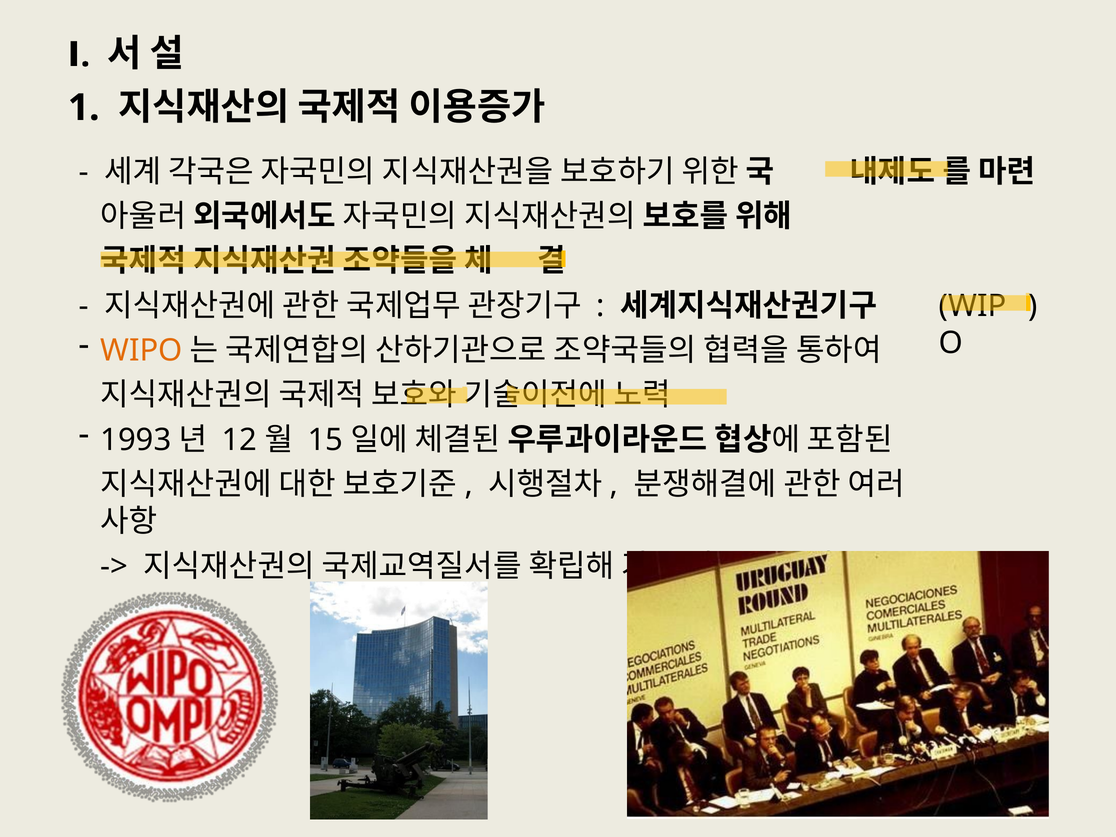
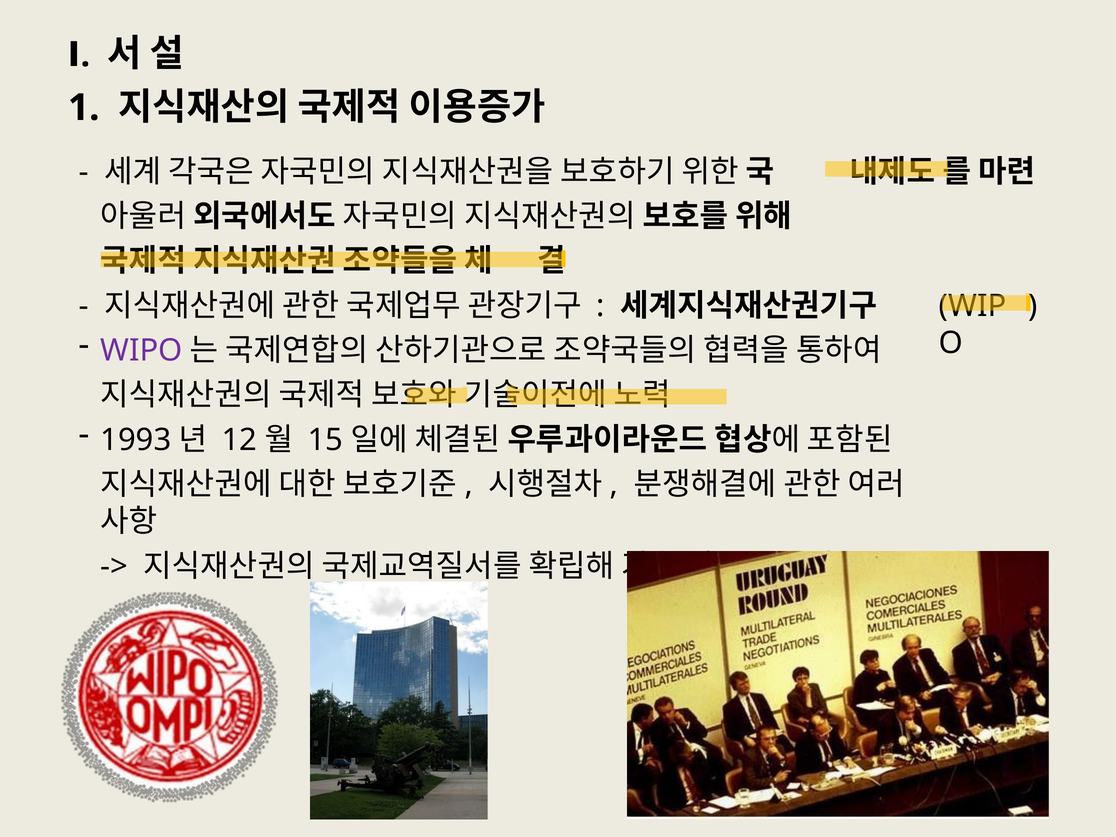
WIPO colour: orange -> purple
